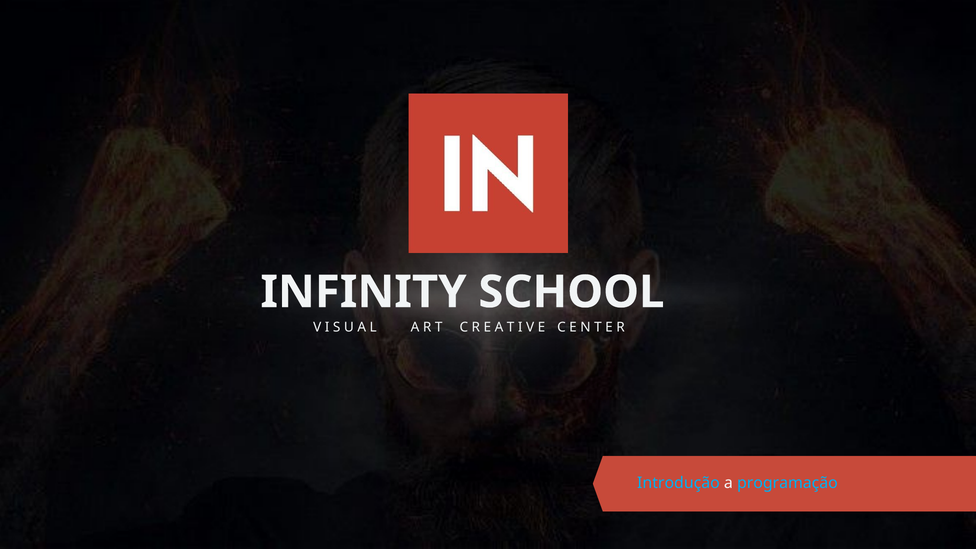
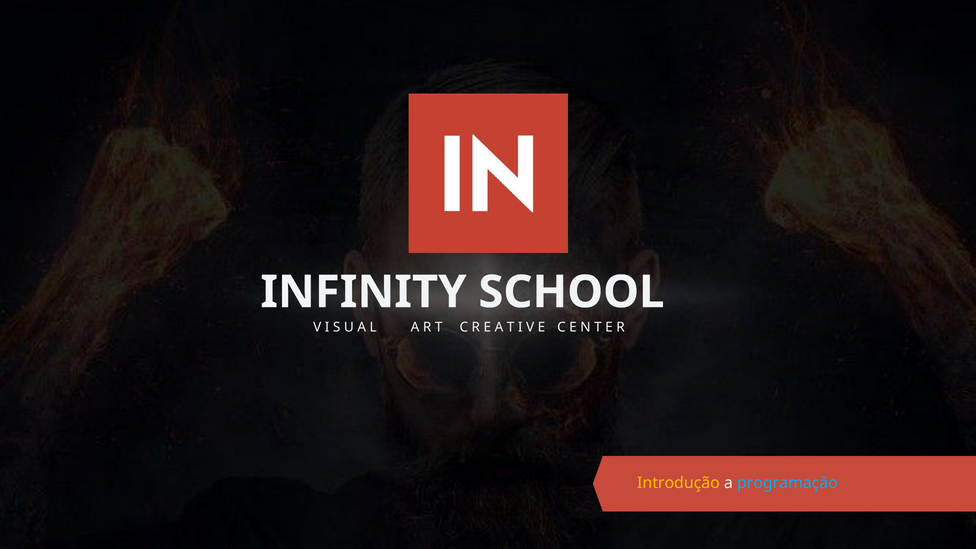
Introdução colour: light blue -> yellow
